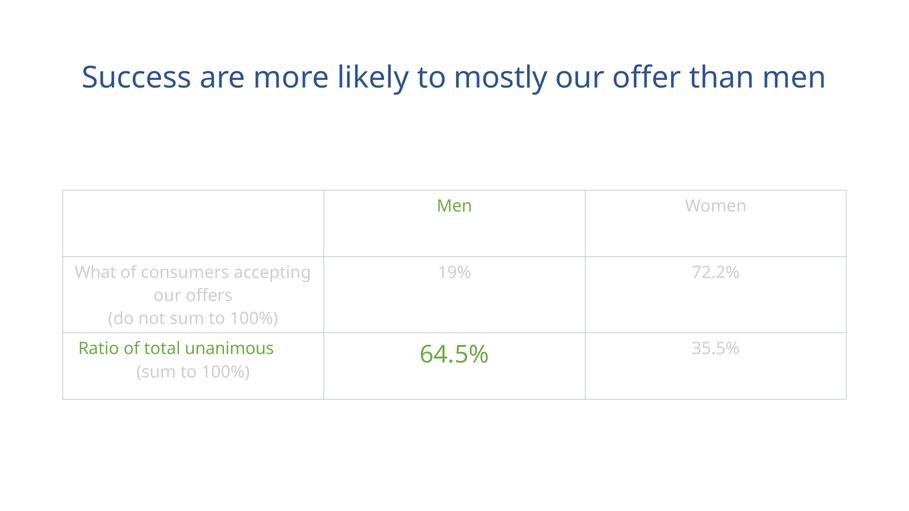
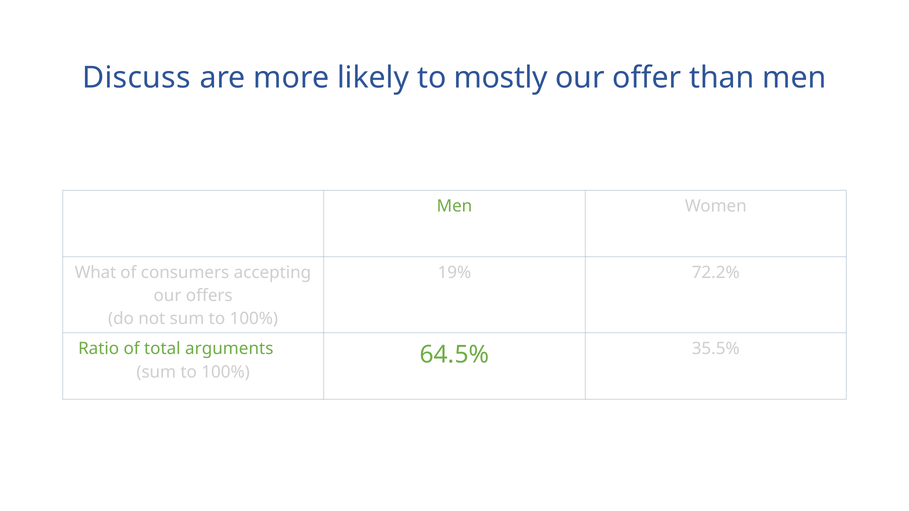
Success: Success -> Discuss
unanimous: unanimous -> arguments
